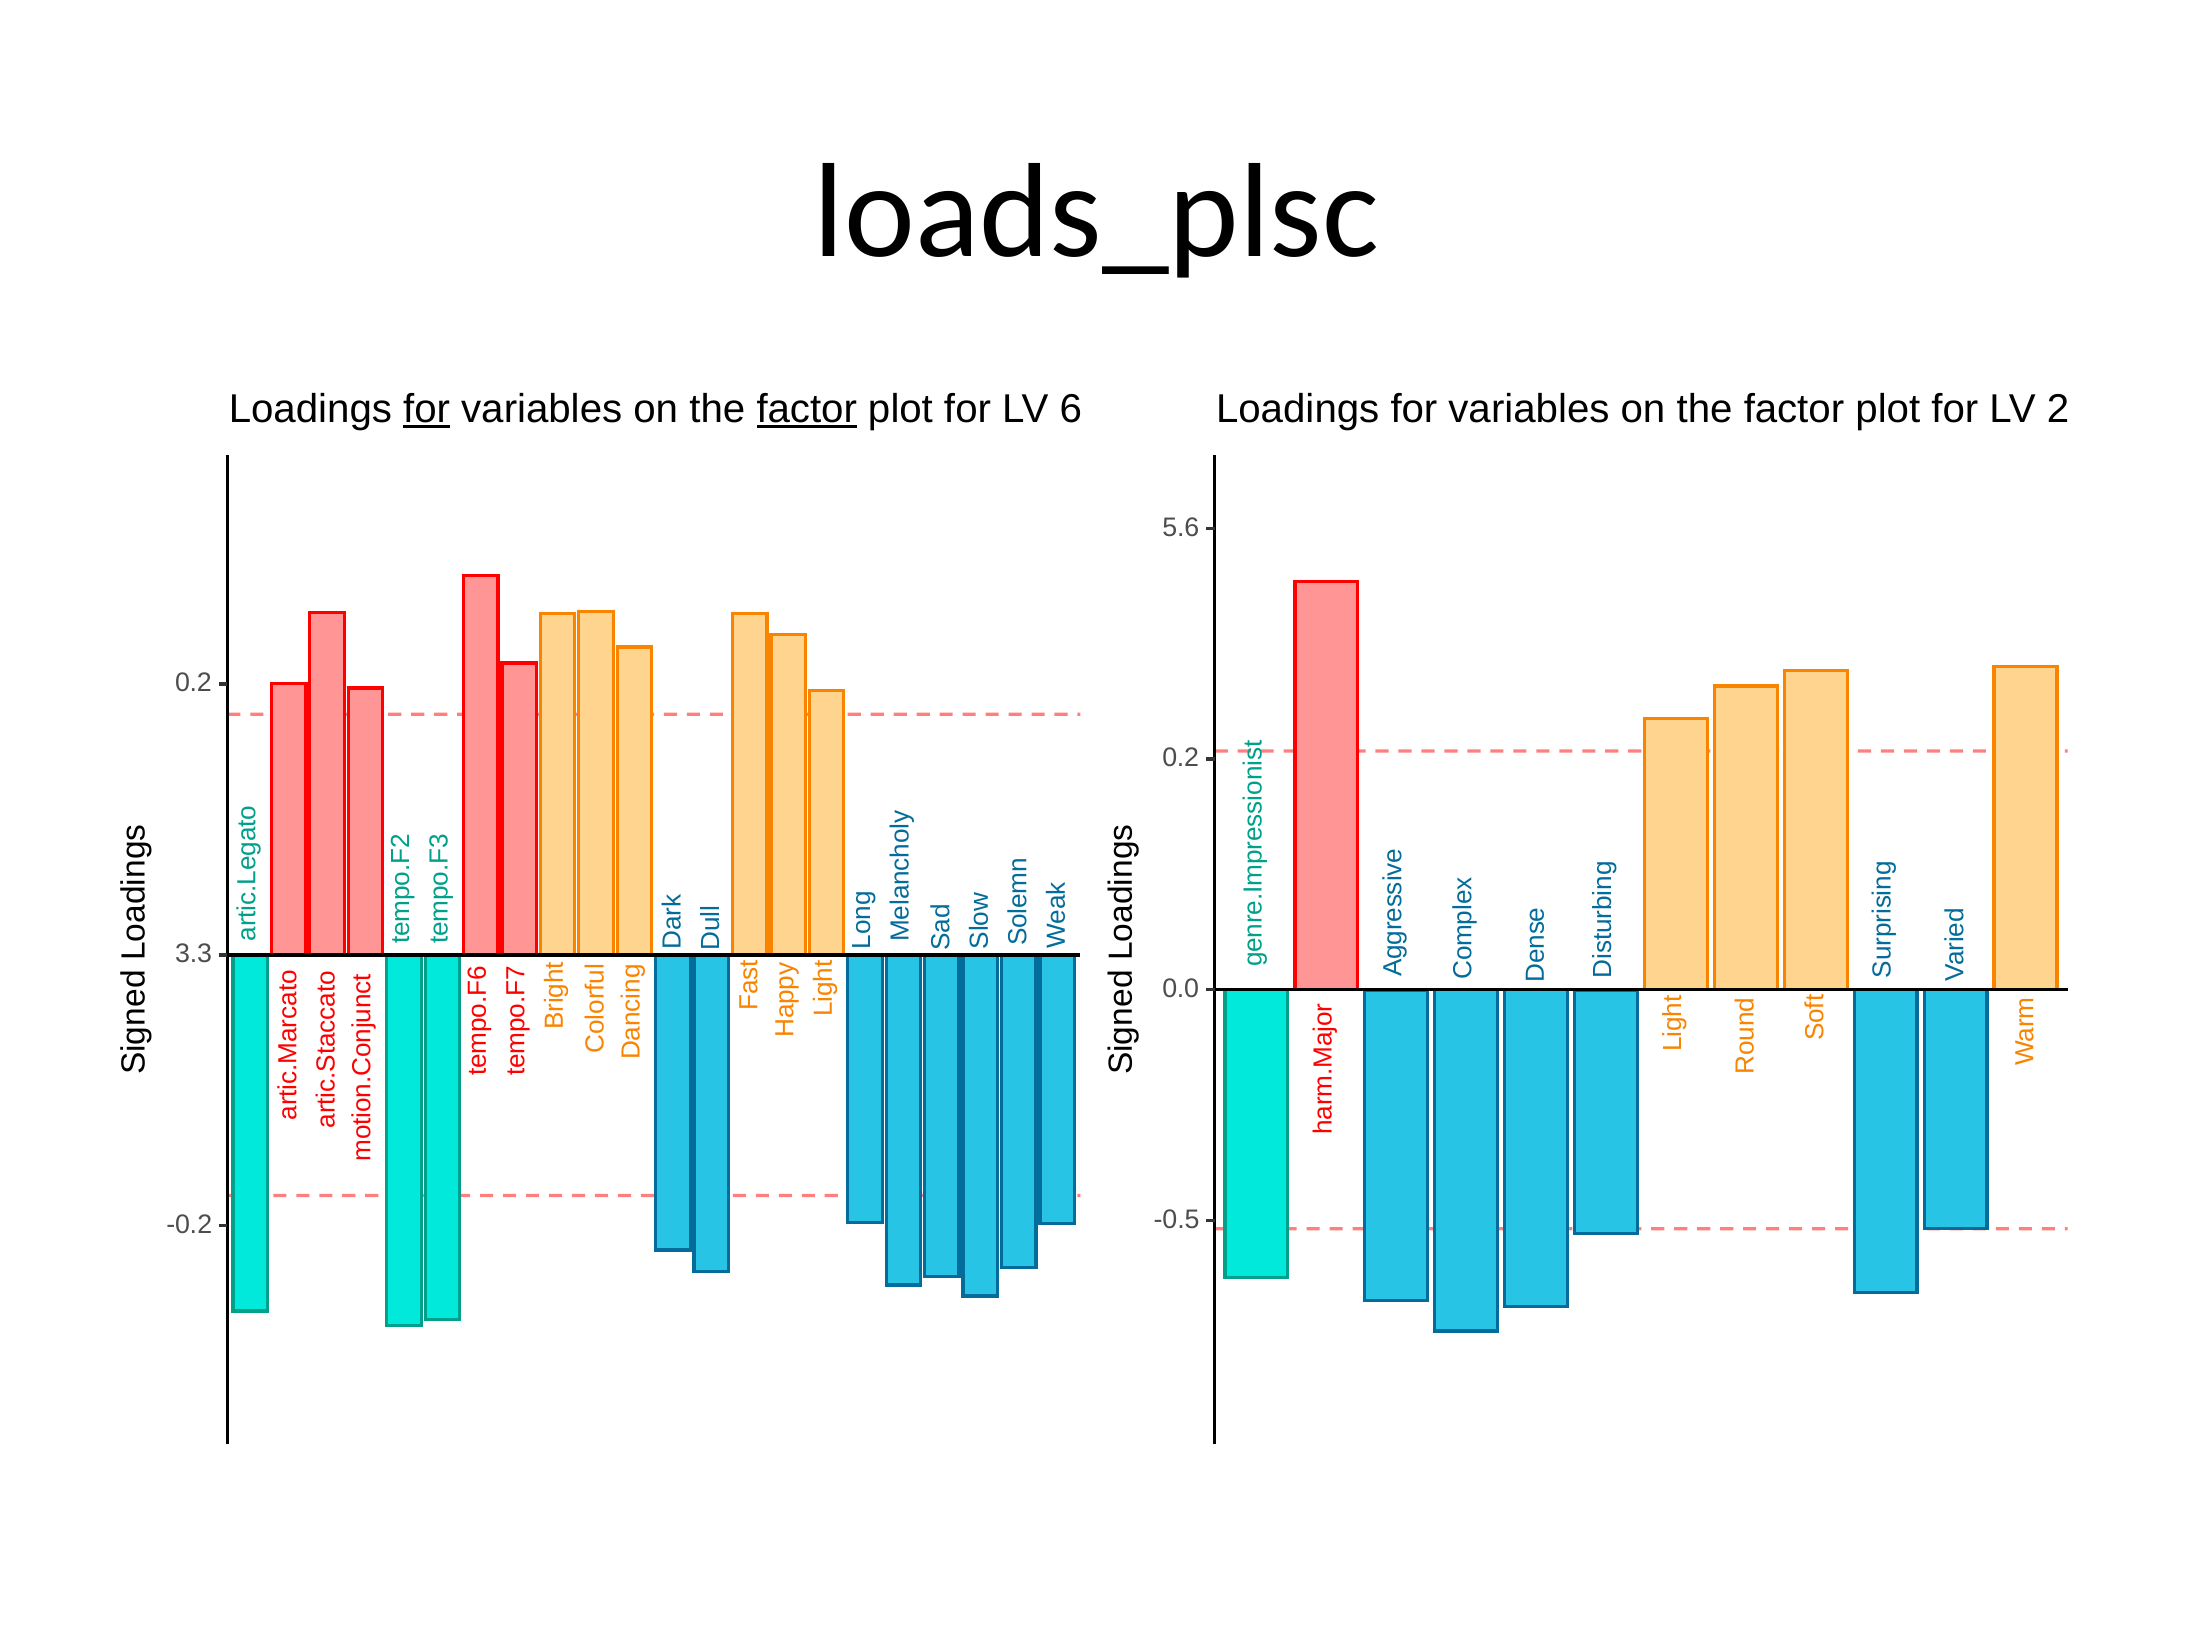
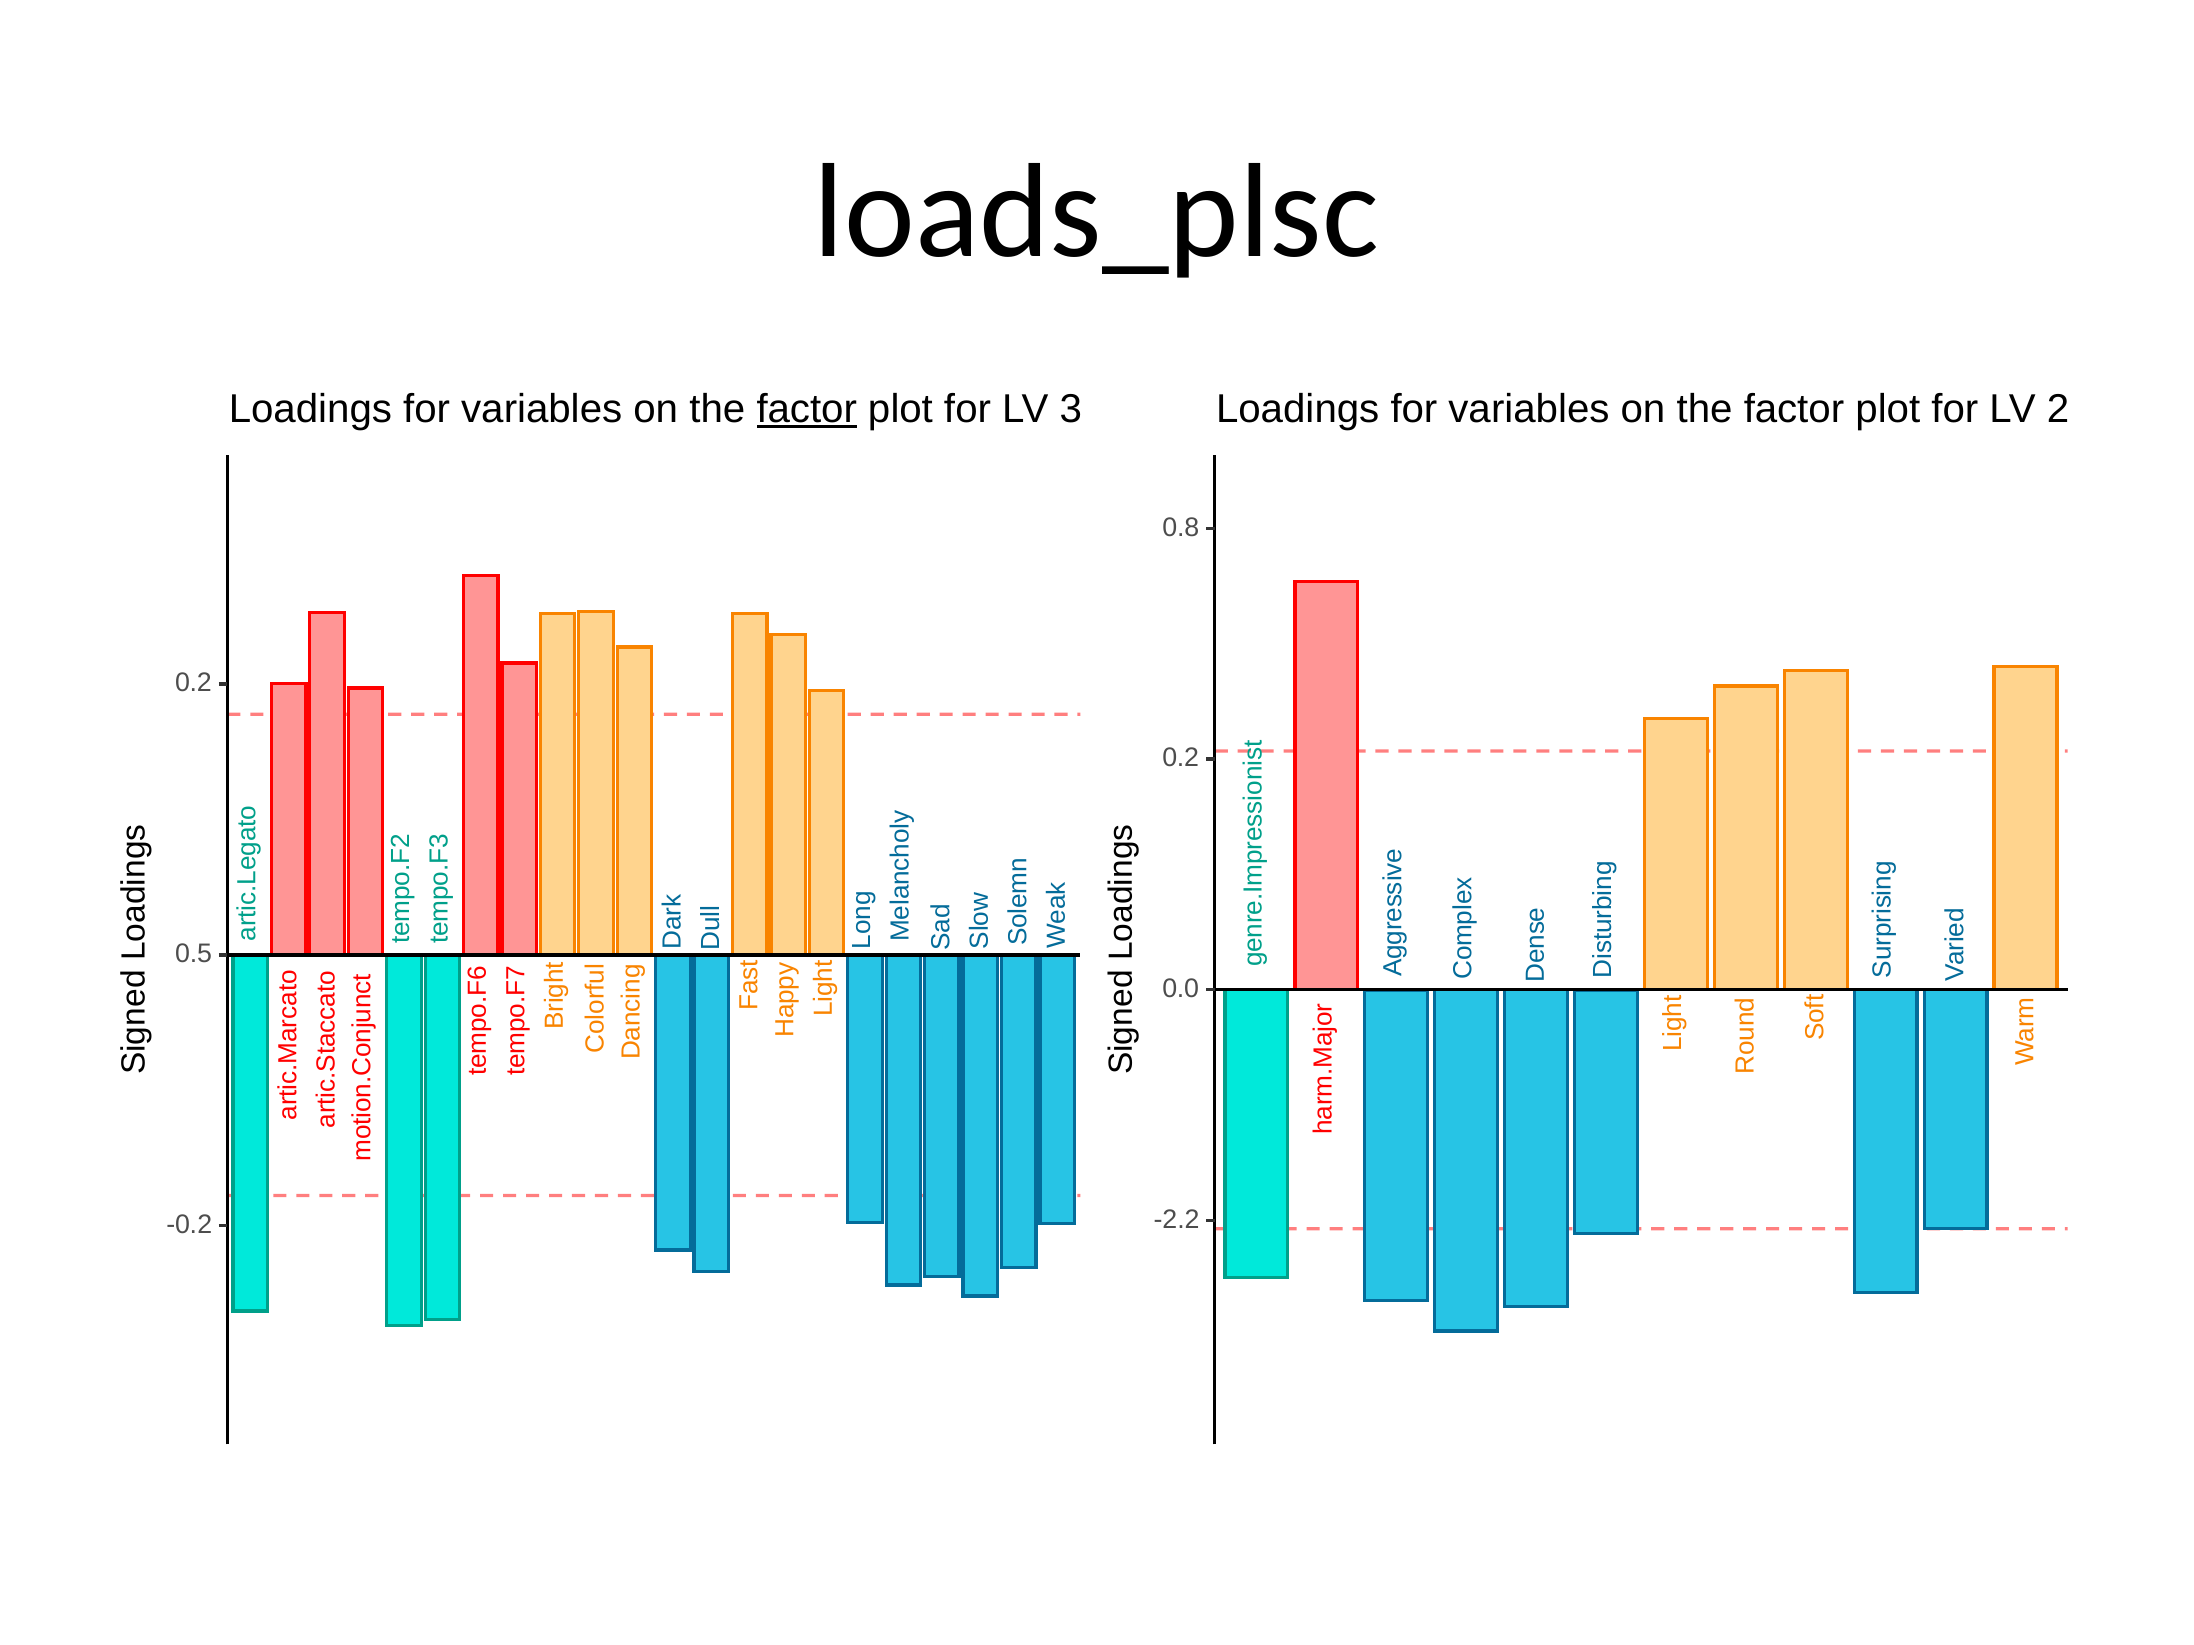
for at (427, 409) underline: present -> none
LV 6: 6 -> 3
5.6: 5.6 -> 0.8
3.3: 3.3 -> 0.5
-0.5: -0.5 -> -2.2
